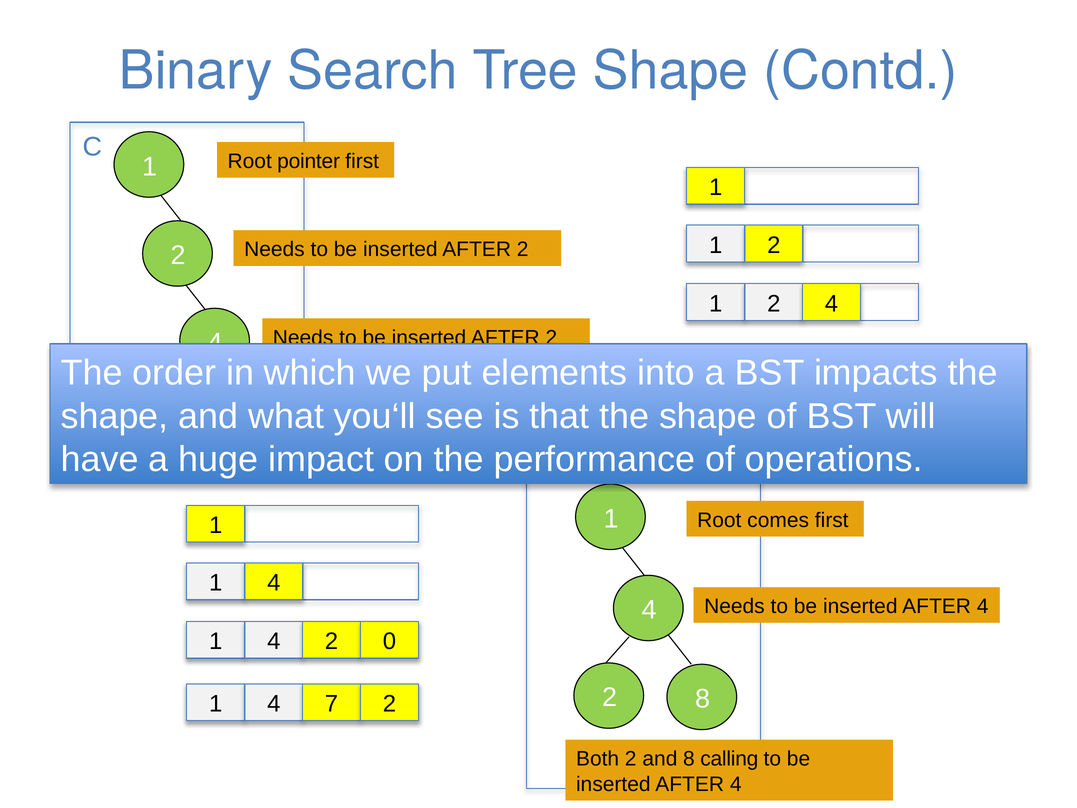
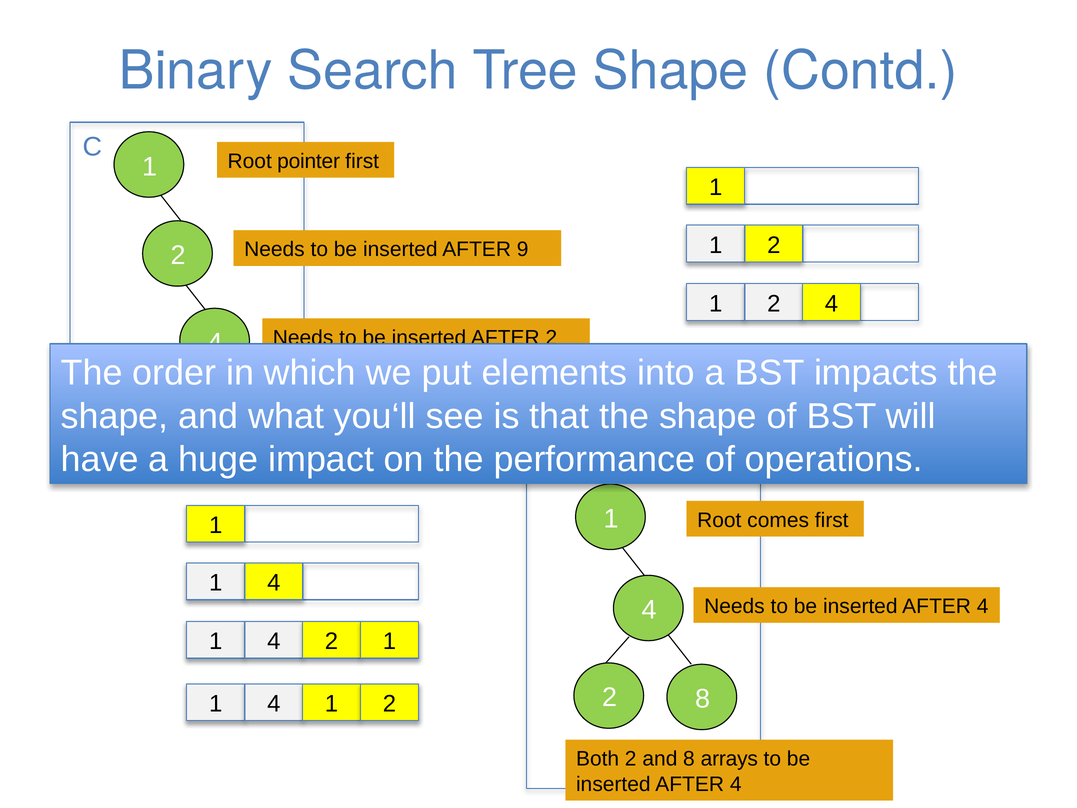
2 at (523, 249): 2 -> 9
4 2 0: 0 -> 1
7 at (331, 704): 7 -> 1
calling: calling -> arrays
